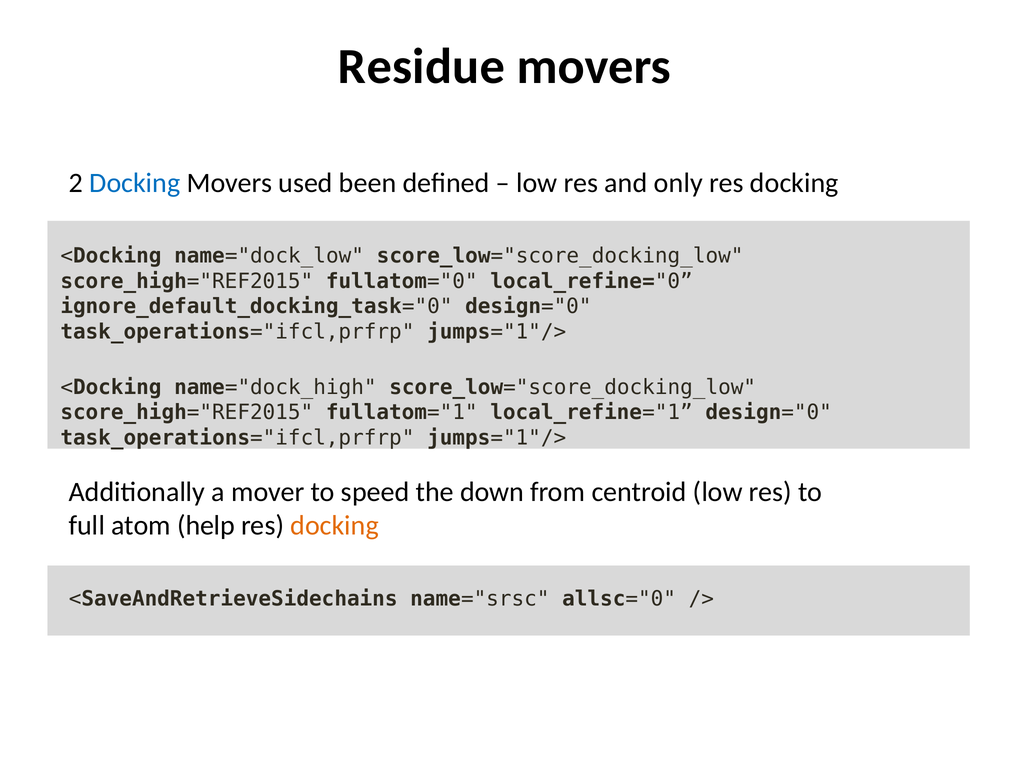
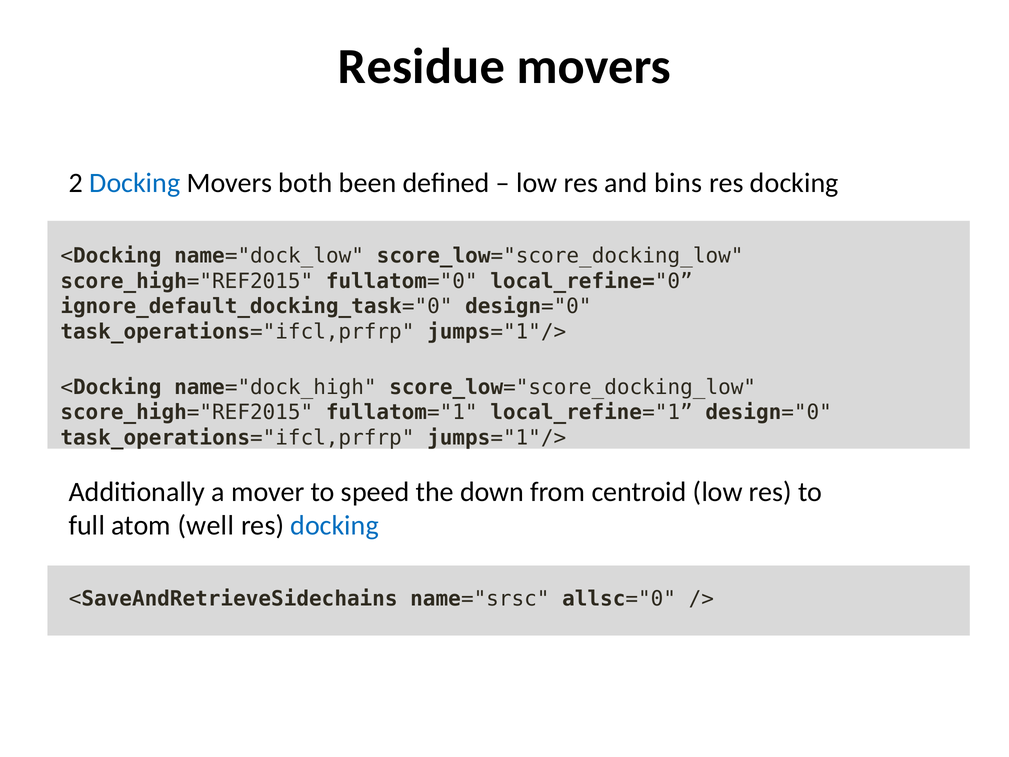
used: used -> both
only: only -> bins
help: help -> well
docking at (335, 525) colour: orange -> blue
